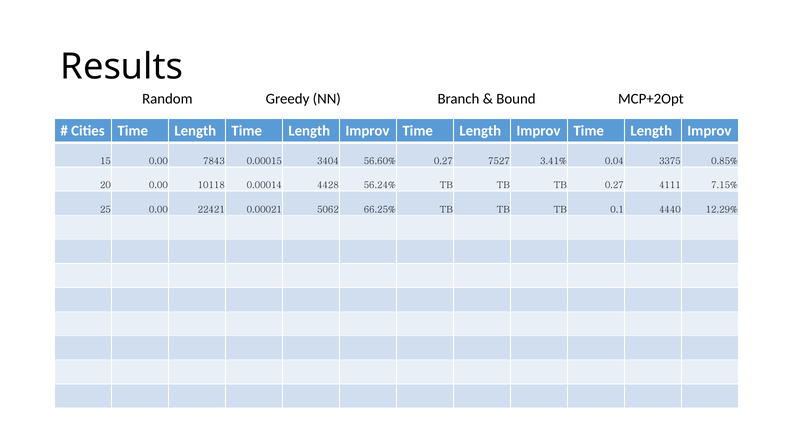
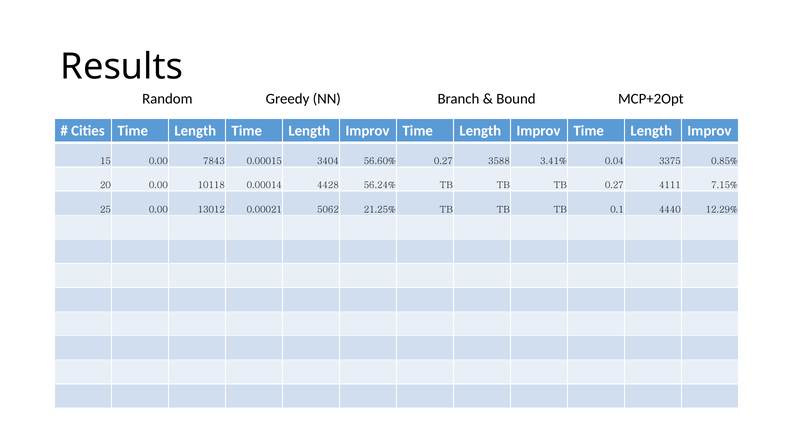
7527: 7527 -> 3588
22421: 22421 -> 13012
66.25%: 66.25% -> 21.25%
